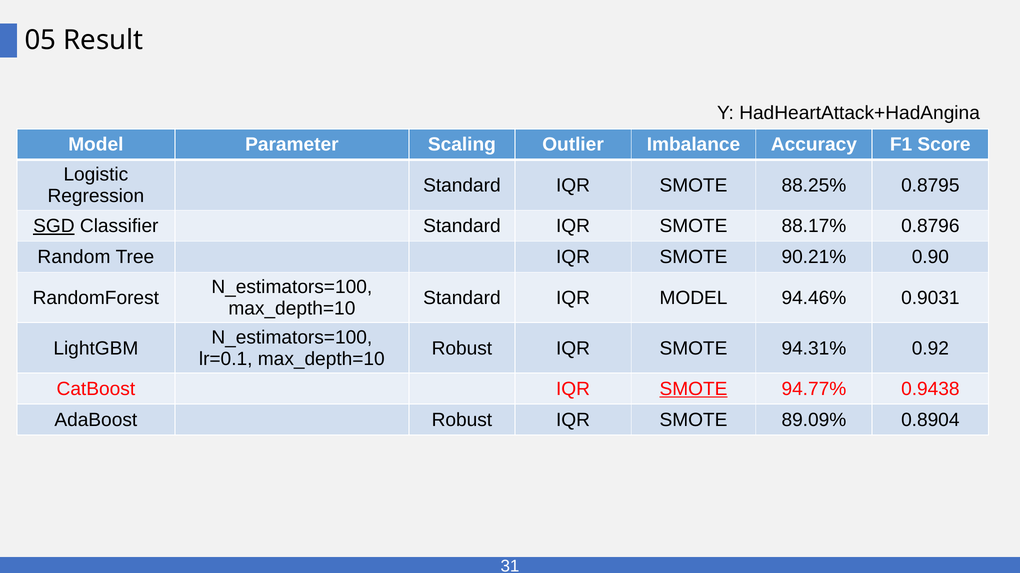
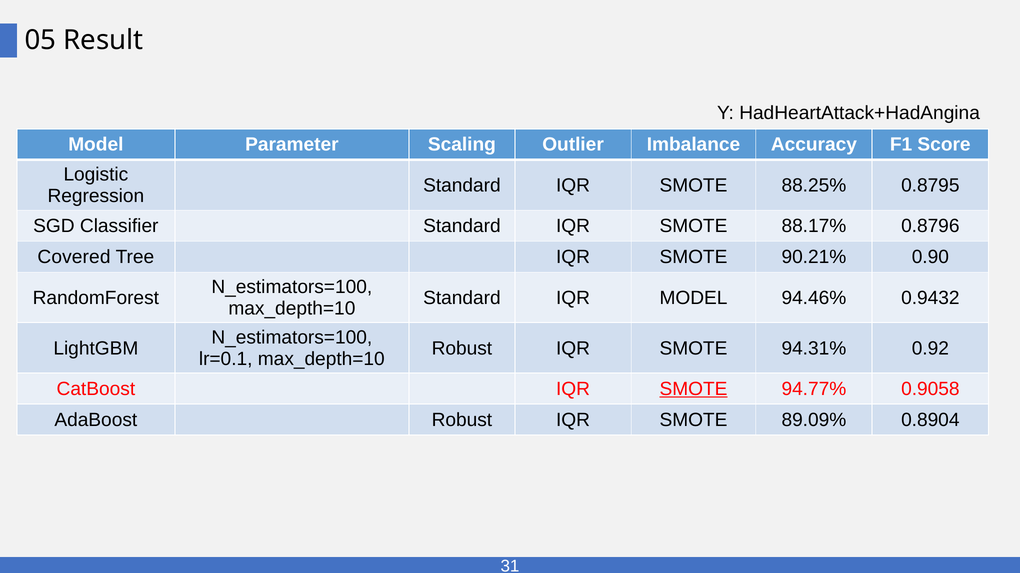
SGD underline: present -> none
Random: Random -> Covered
0.9031: 0.9031 -> 0.9432
0.9438: 0.9438 -> 0.9058
